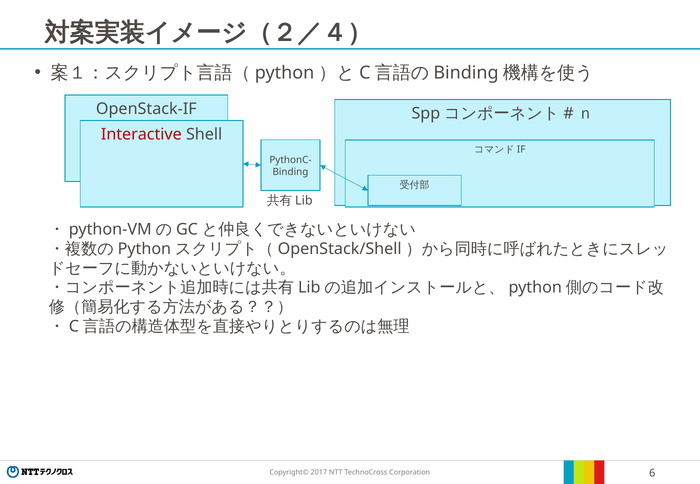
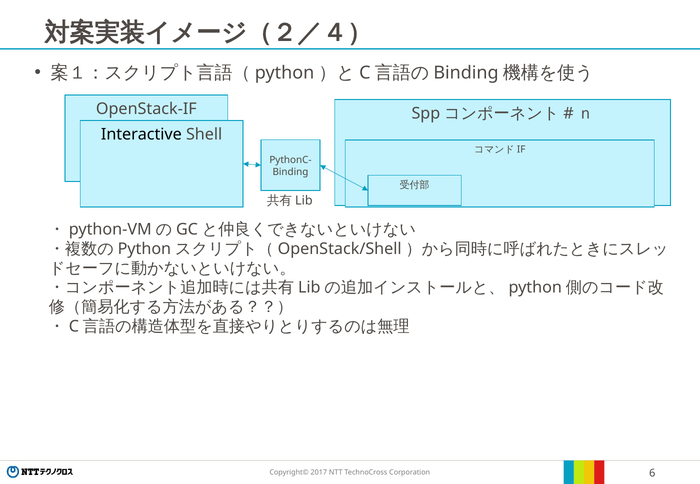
Interactive colour: red -> black
